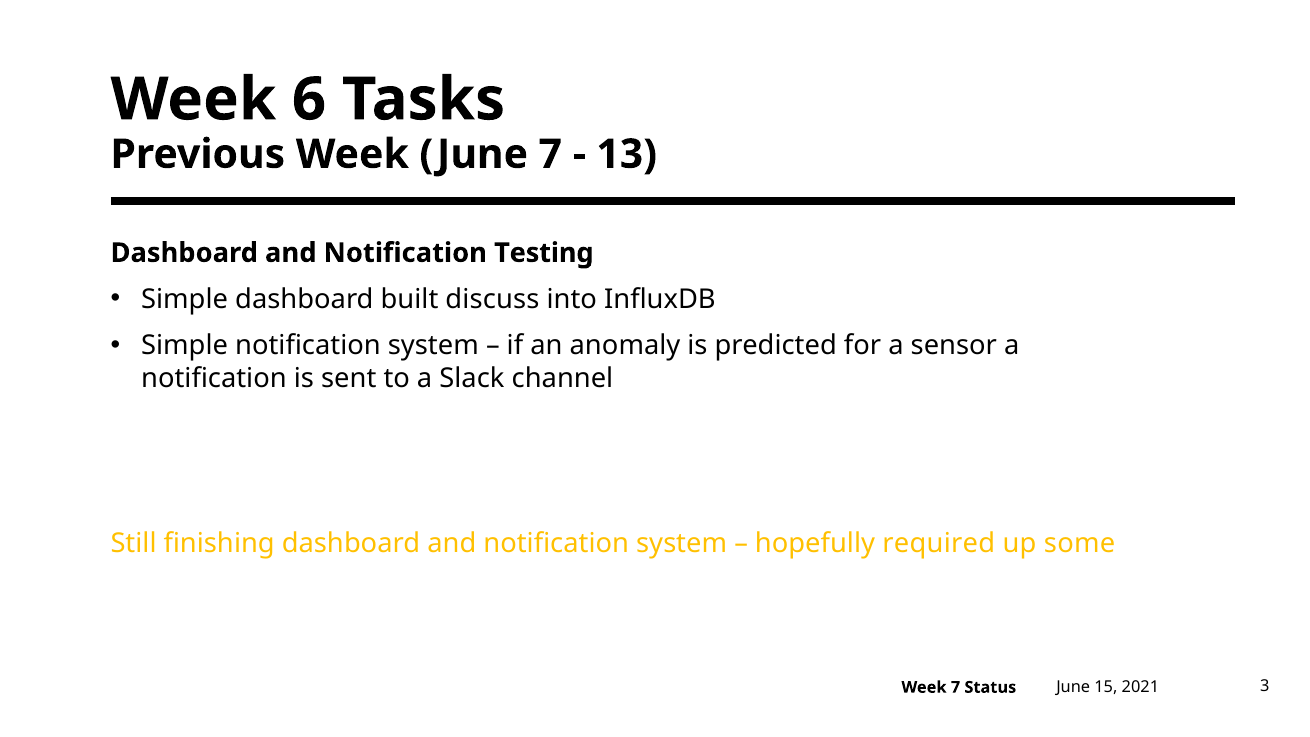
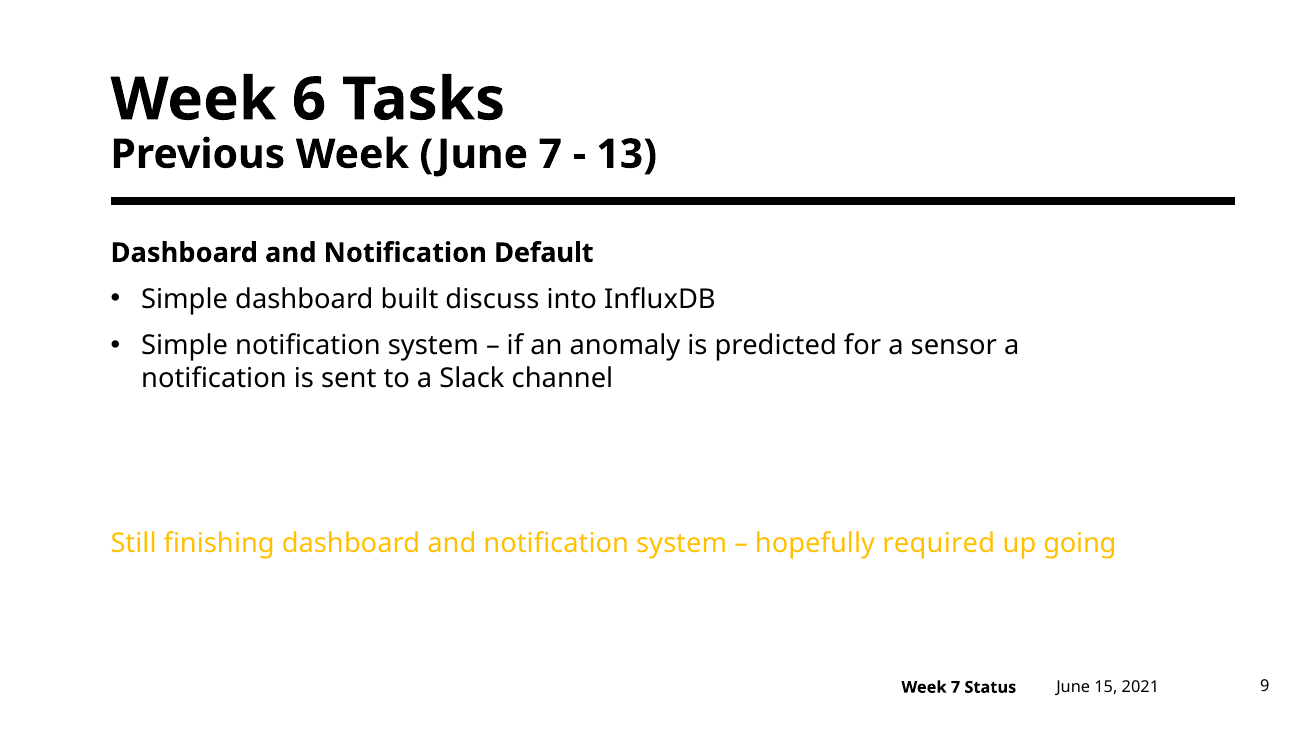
Testing: Testing -> Default
some: some -> going
3: 3 -> 9
